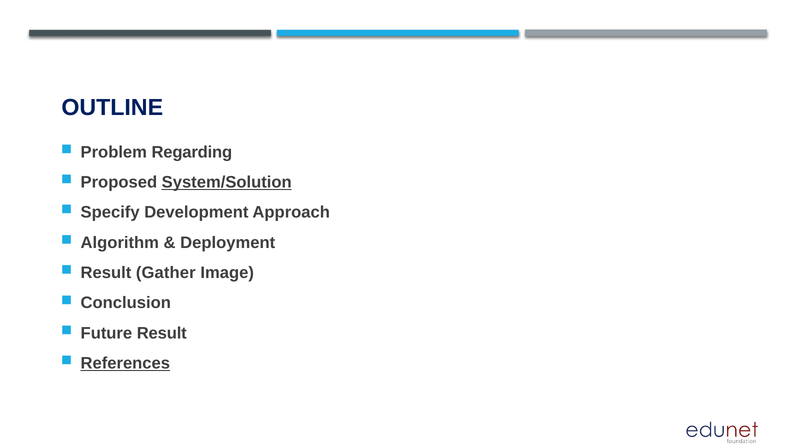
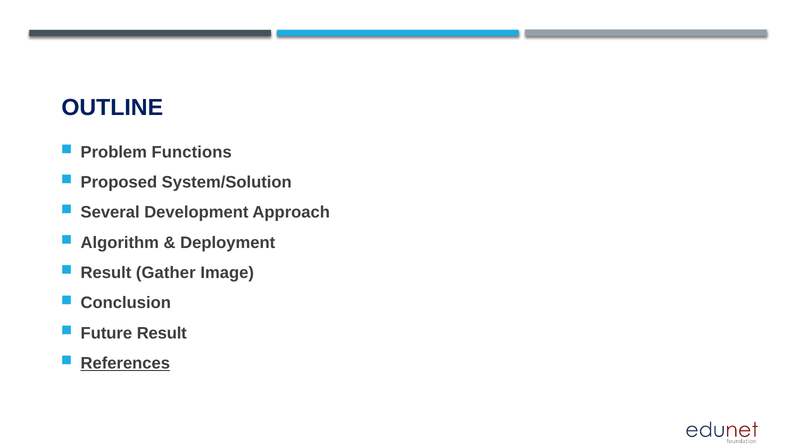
Regarding: Regarding -> Functions
System/Solution underline: present -> none
Specify: Specify -> Several
